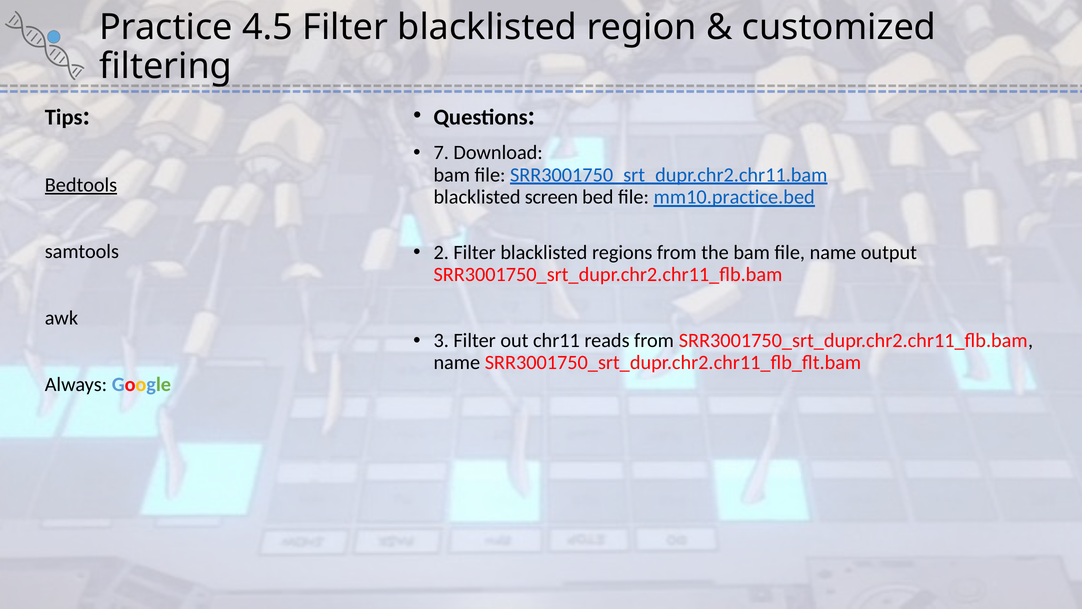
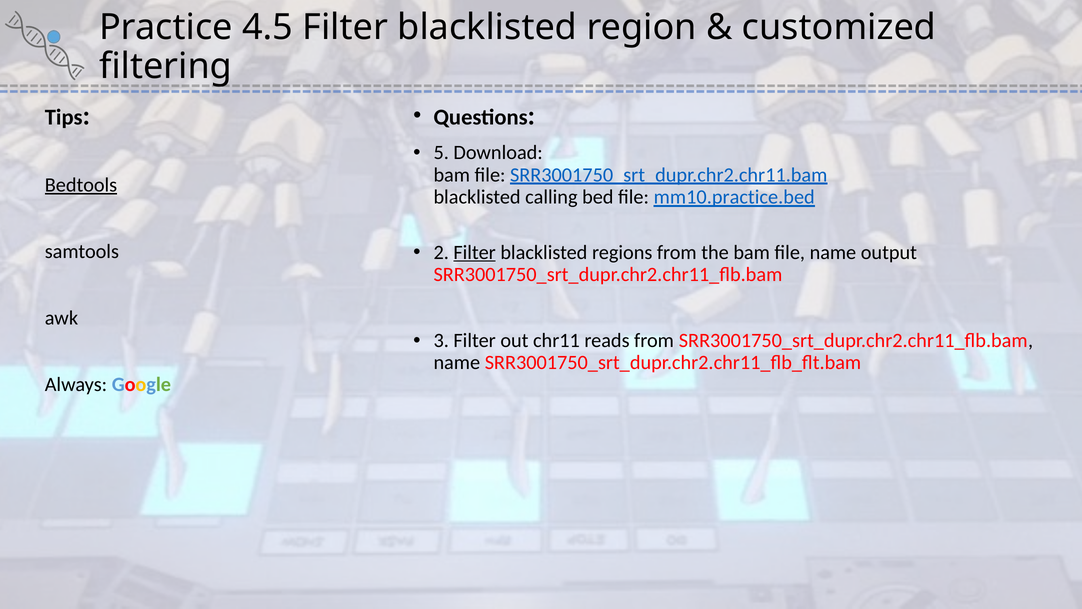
7: 7 -> 5
screen: screen -> calling
Filter at (475, 252) underline: none -> present
